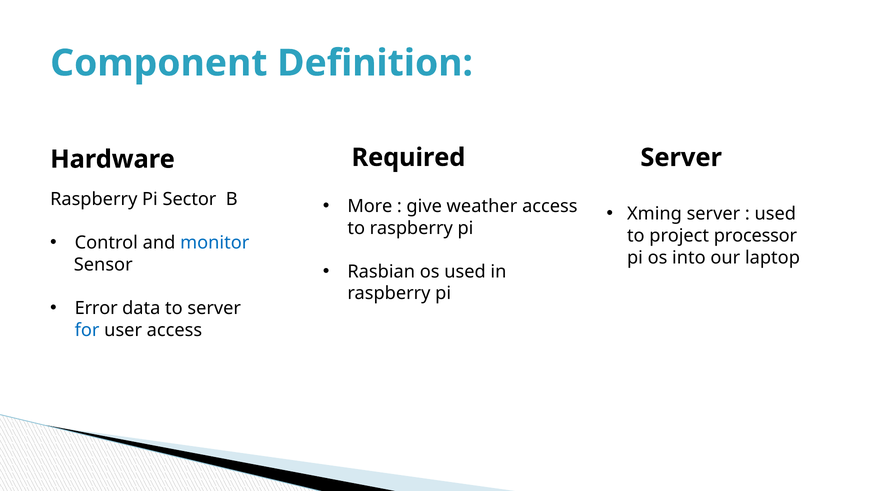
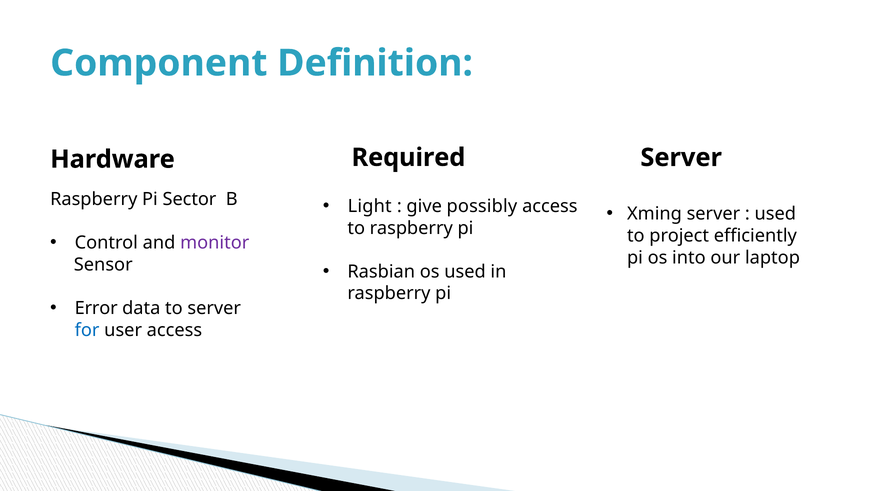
More: More -> Light
weather: weather -> possibly
processor: processor -> efficiently
monitor colour: blue -> purple
